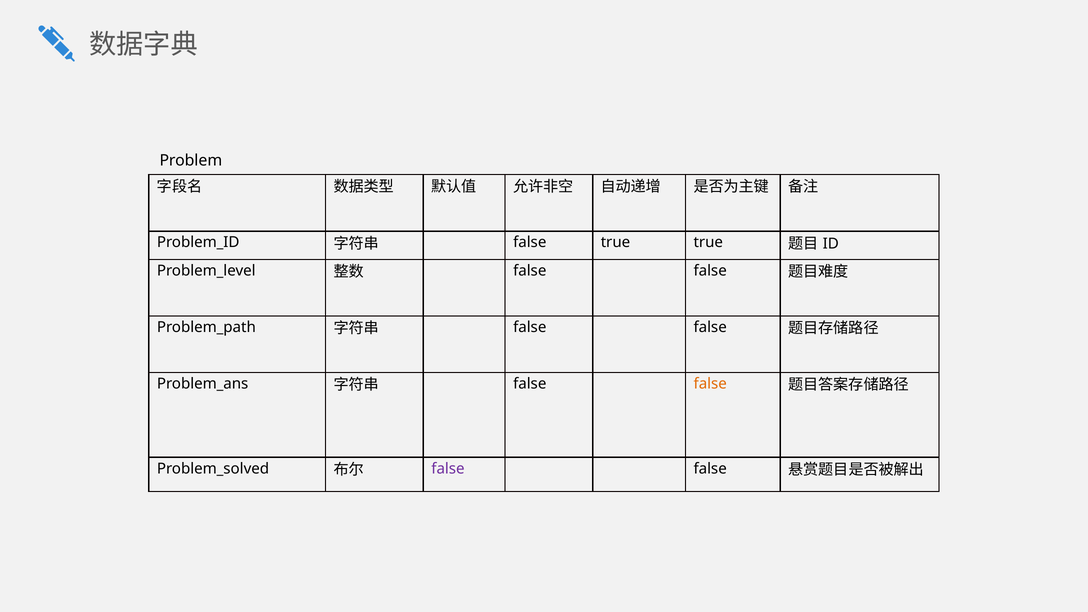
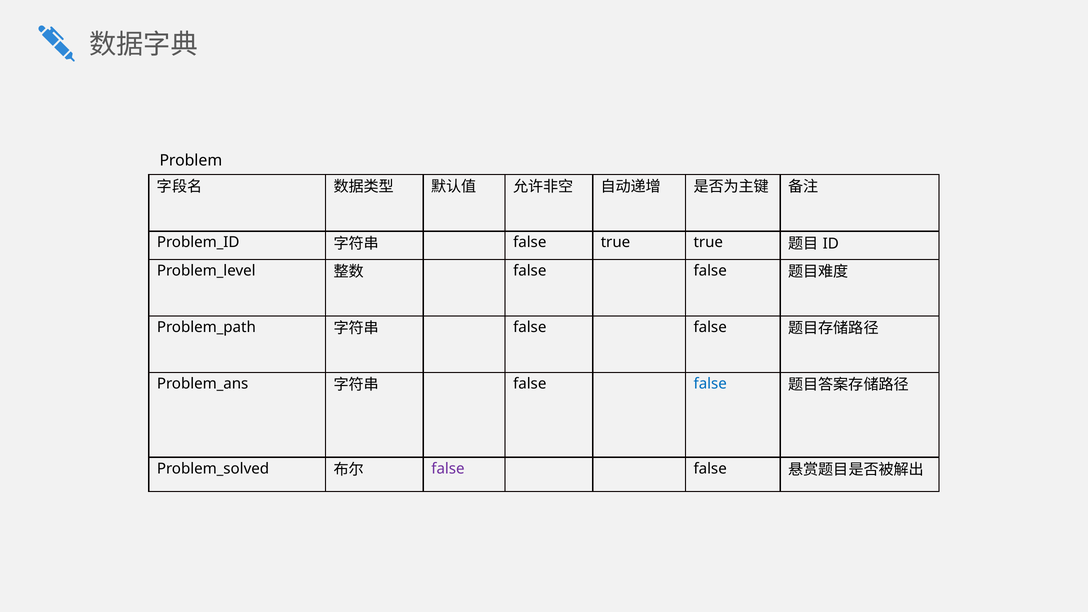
false at (710, 384) colour: orange -> blue
